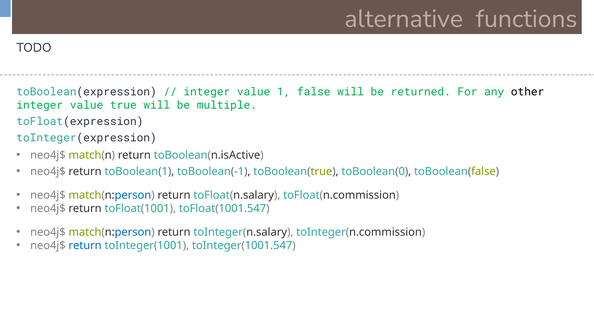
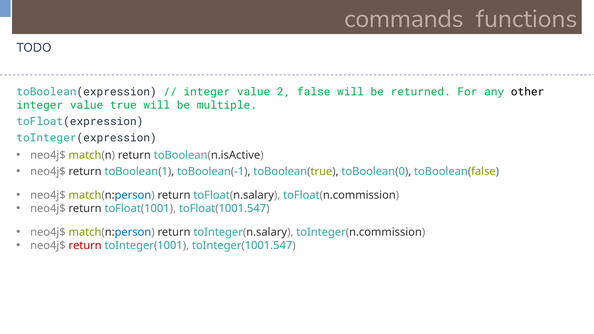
alternative: alternative -> commands
1: 1 -> 2
return at (85, 246) colour: blue -> red
